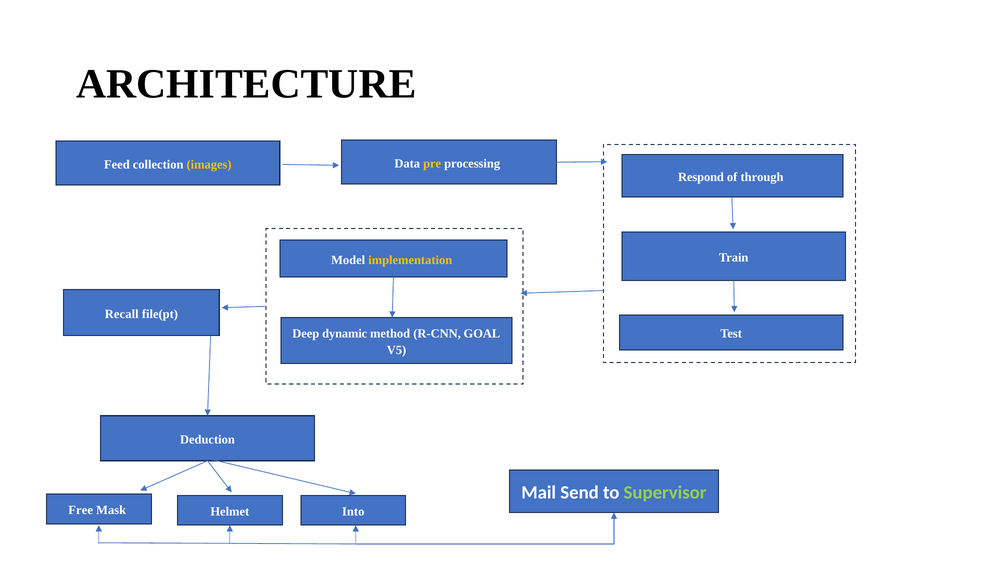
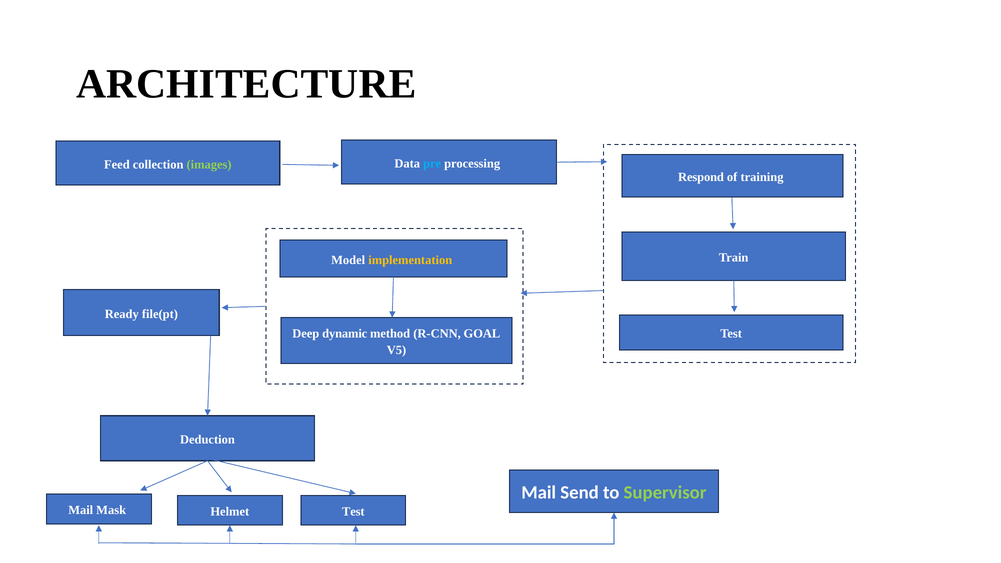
images colour: yellow -> light green
pre colour: yellow -> light blue
through: through -> training
Recall: Recall -> Ready
Free at (81, 510): Free -> Mail
Helmet Into: Into -> Test
